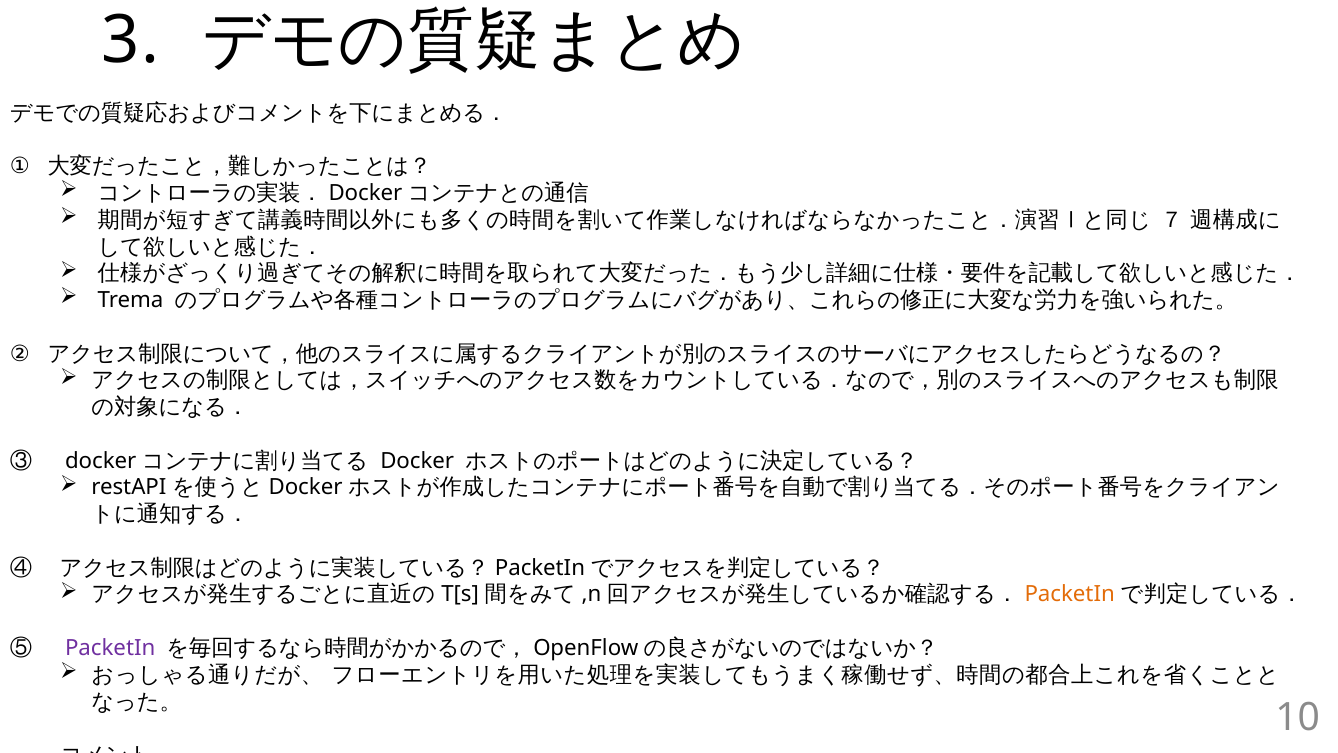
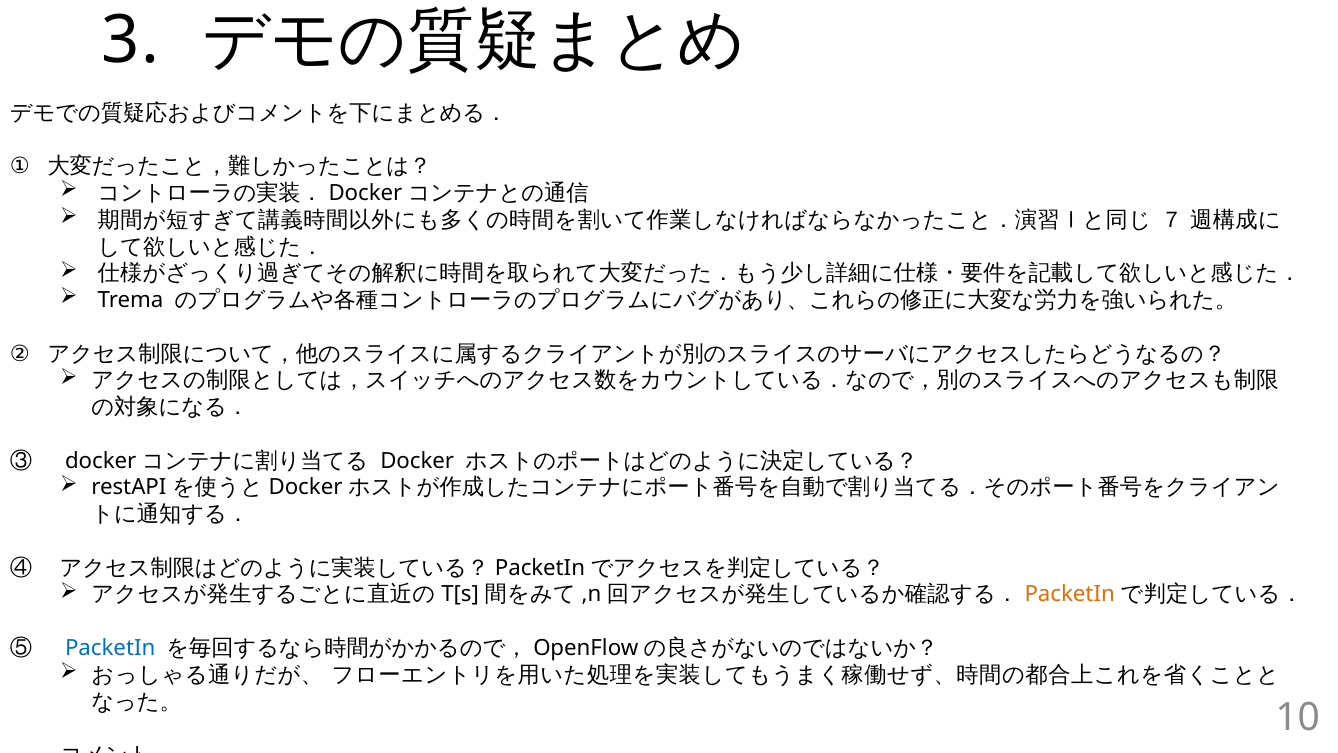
PacketIn at (110, 648) colour: purple -> blue
